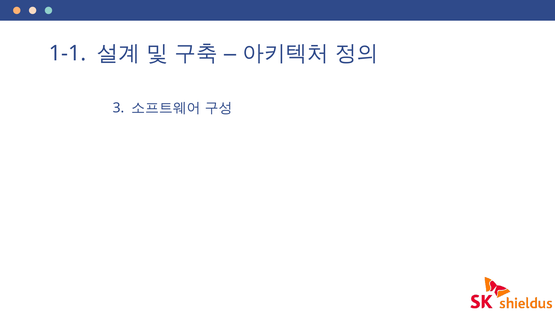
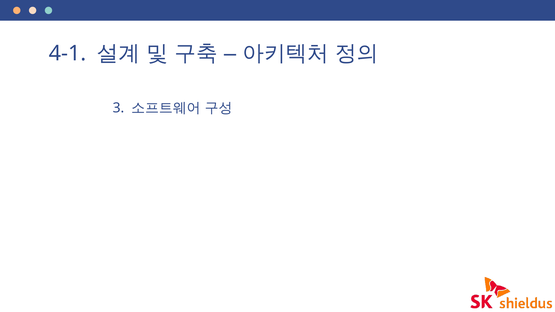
1-1: 1-1 -> 4-1
